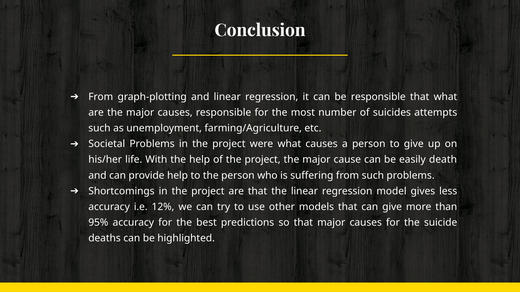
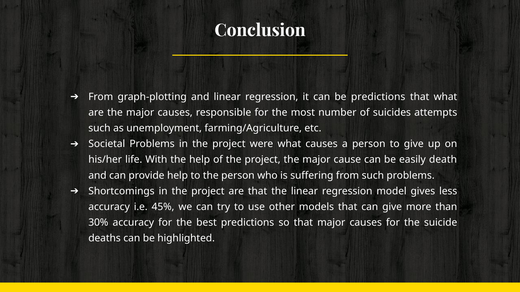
be responsible: responsible -> predictions
12%: 12% -> 45%
95%: 95% -> 30%
